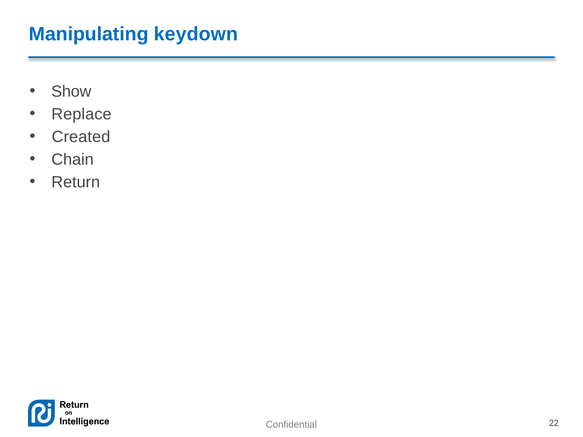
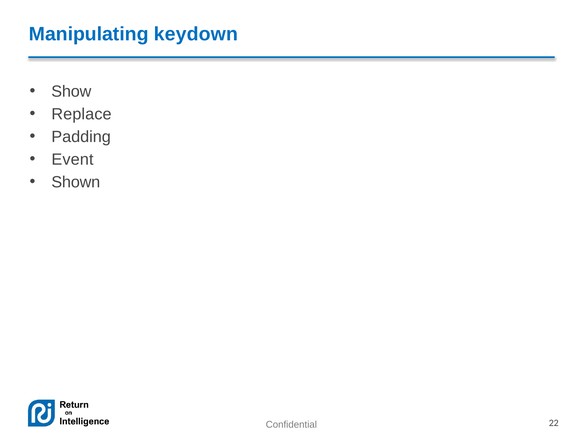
Created: Created -> Padding
Chain: Chain -> Event
Return: Return -> Shown
